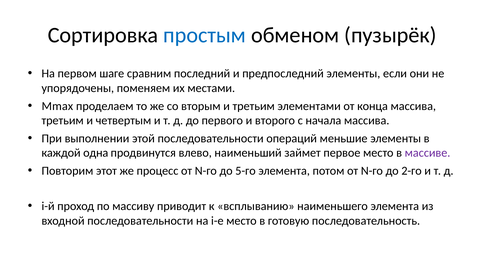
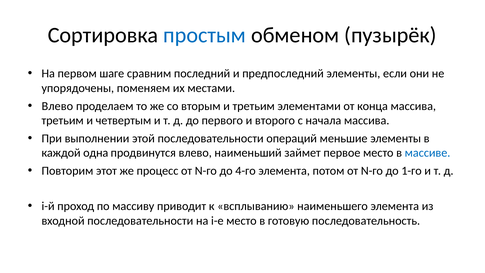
Mmax at (57, 106): Mmax -> Влево
массиве colour: purple -> blue
5-го: 5-го -> 4-го
2-го: 2-го -> 1-го
